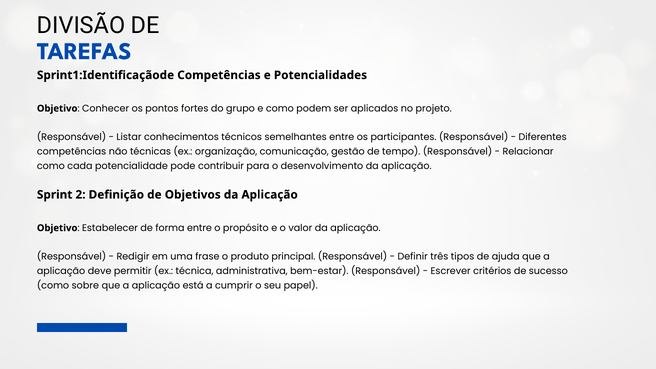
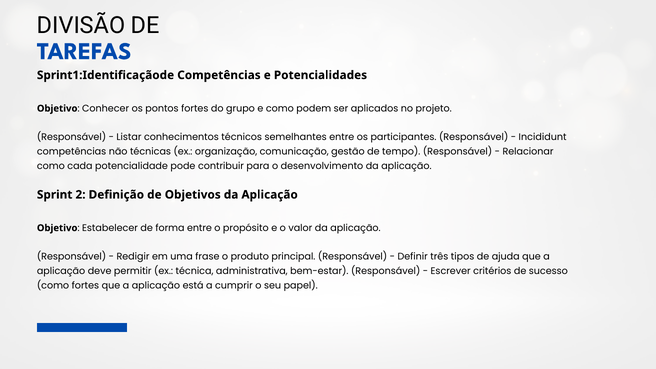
Diferentes: Diferentes -> Incididunt
como sobre: sobre -> fortes
